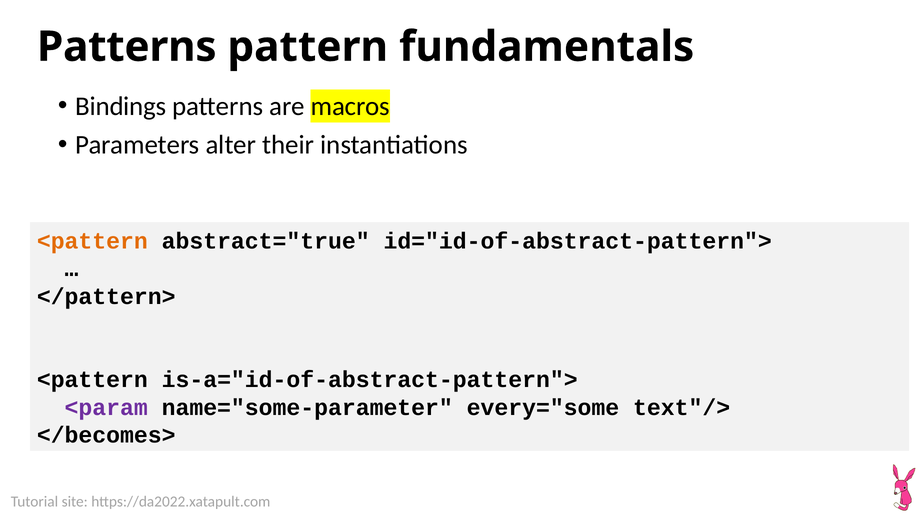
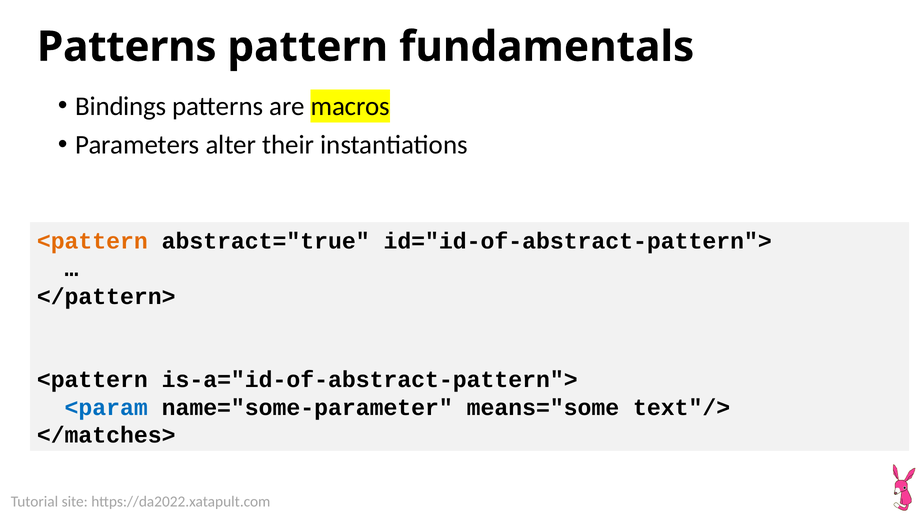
<param colour: purple -> blue
every="some: every="some -> means="some
</becomes>: </becomes> -> </matches>
